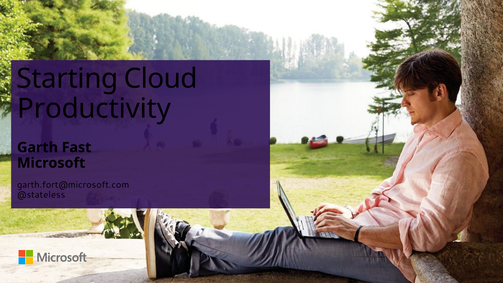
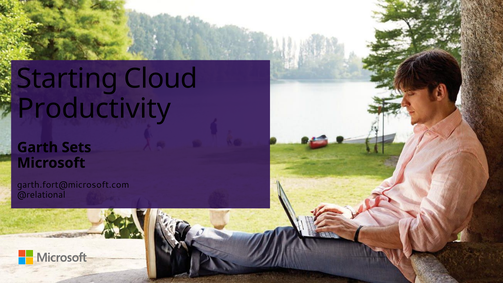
Fast: Fast -> Sets
@stateless: @stateless -> @relational
